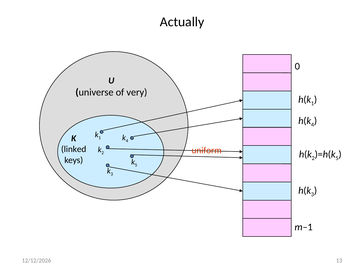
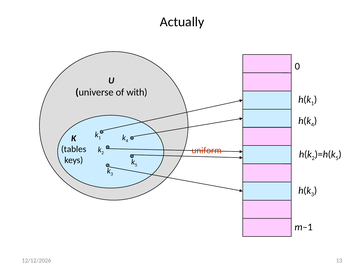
very: very -> with
linked: linked -> tables
